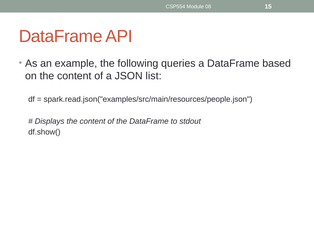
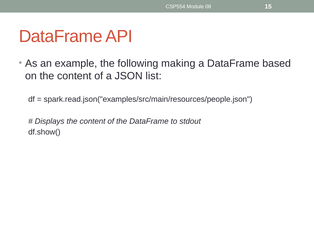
queries: queries -> making
